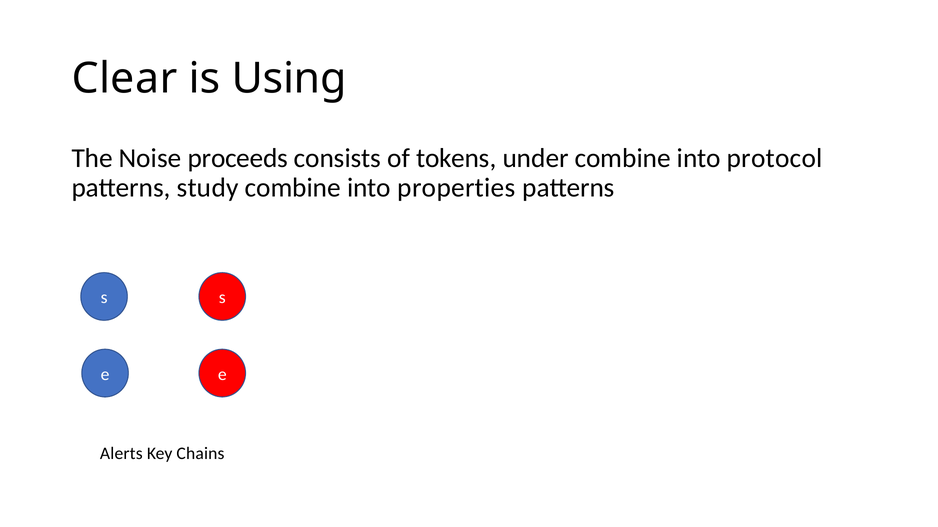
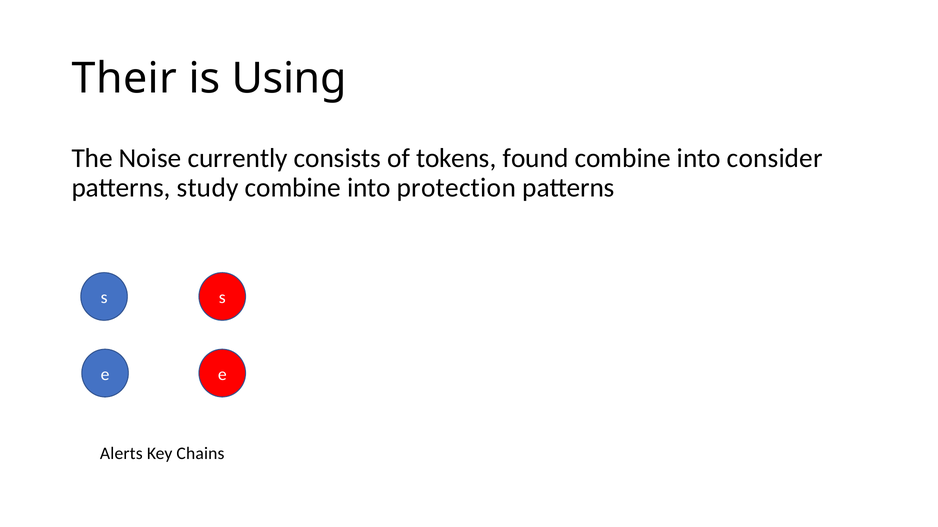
Clear: Clear -> Their
proceeds: proceeds -> currently
under: under -> found
protocol: protocol -> consider
properties: properties -> protection
